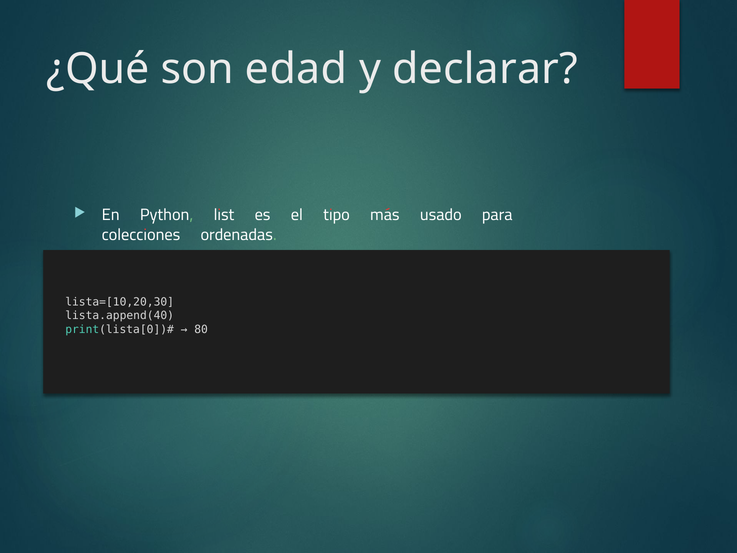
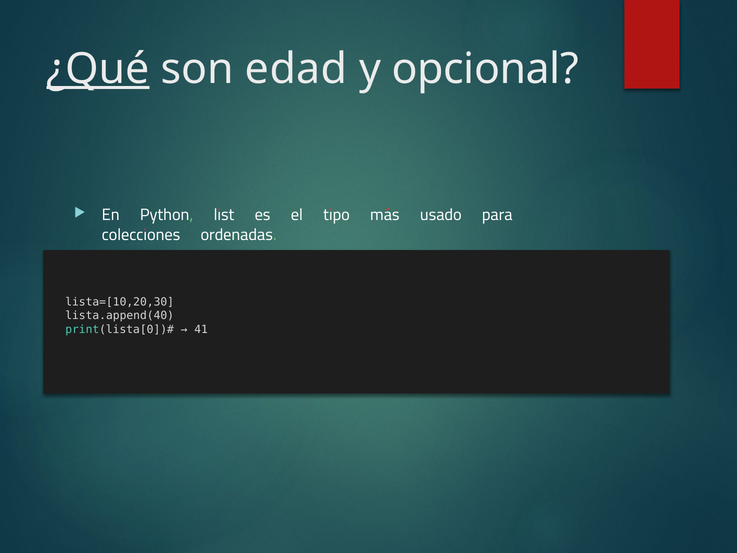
¿Qué underline: none -> present
declarar: declarar -> opcional
80: 80 -> 41
